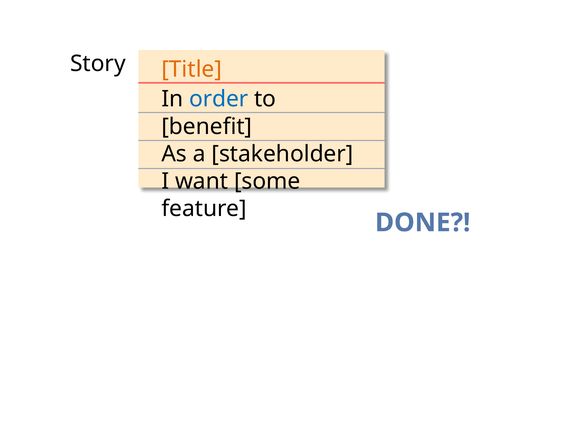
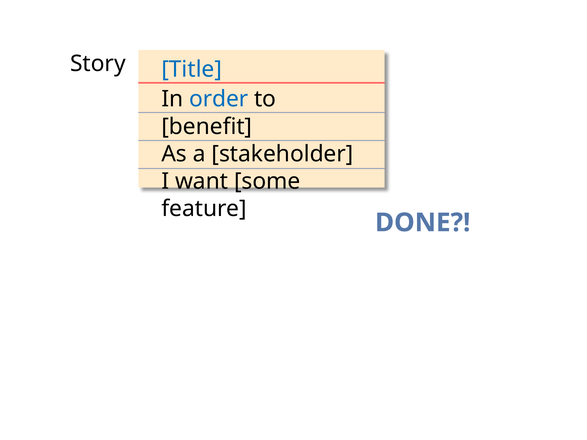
Title colour: orange -> blue
